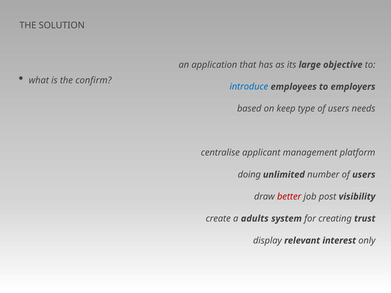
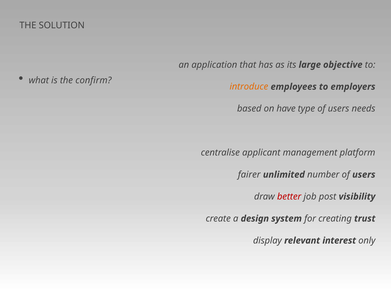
introduce colour: blue -> orange
keep: keep -> have
doing: doing -> fairer
adults: adults -> design
